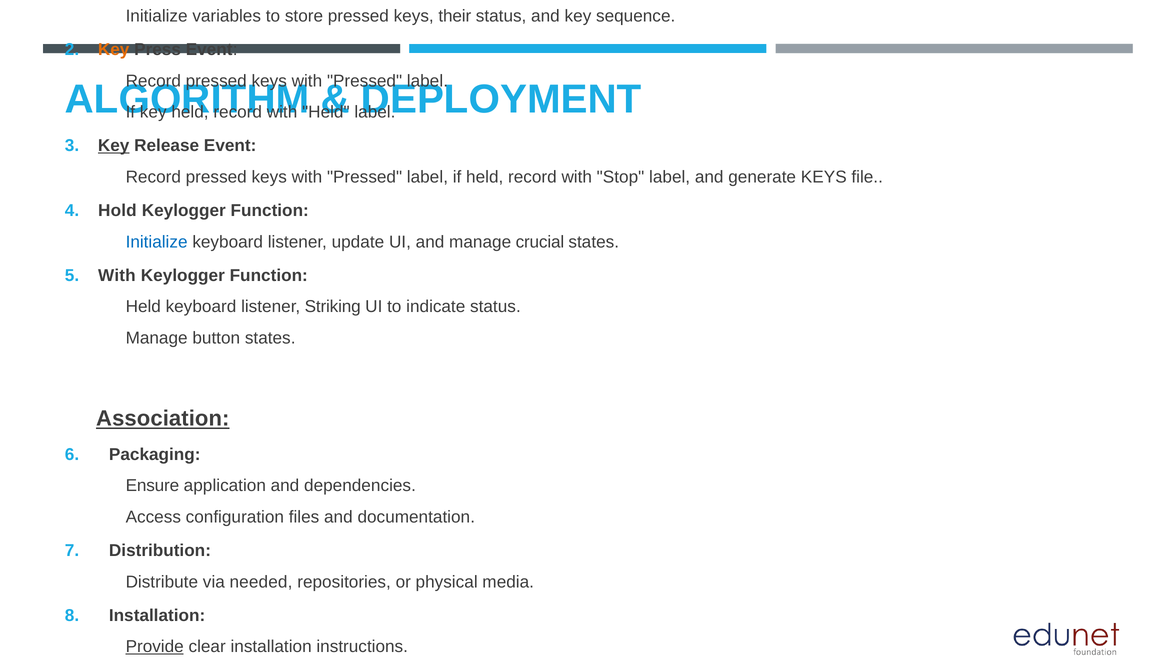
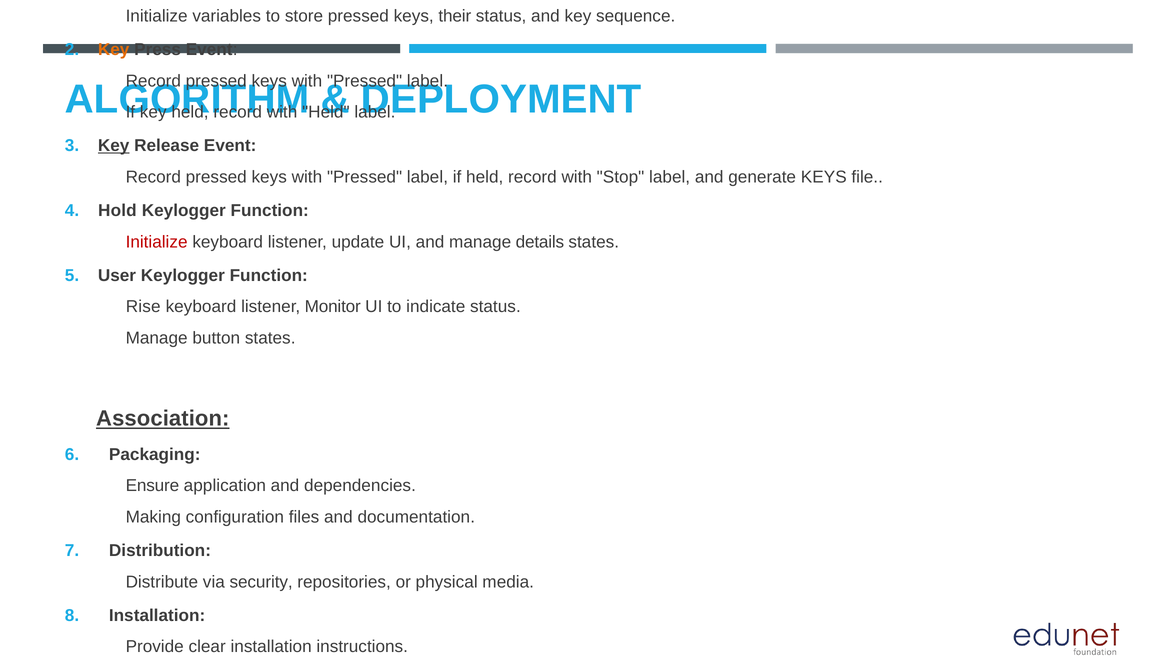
Initialize at (157, 242) colour: blue -> red
crucial: crucial -> details
With at (117, 275): With -> User
Held at (143, 307): Held -> Rise
Striking: Striking -> Monitor
Access at (153, 517): Access -> Making
via needed: needed -> security
Provide underline: present -> none
